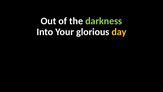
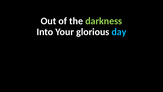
day colour: yellow -> light blue
